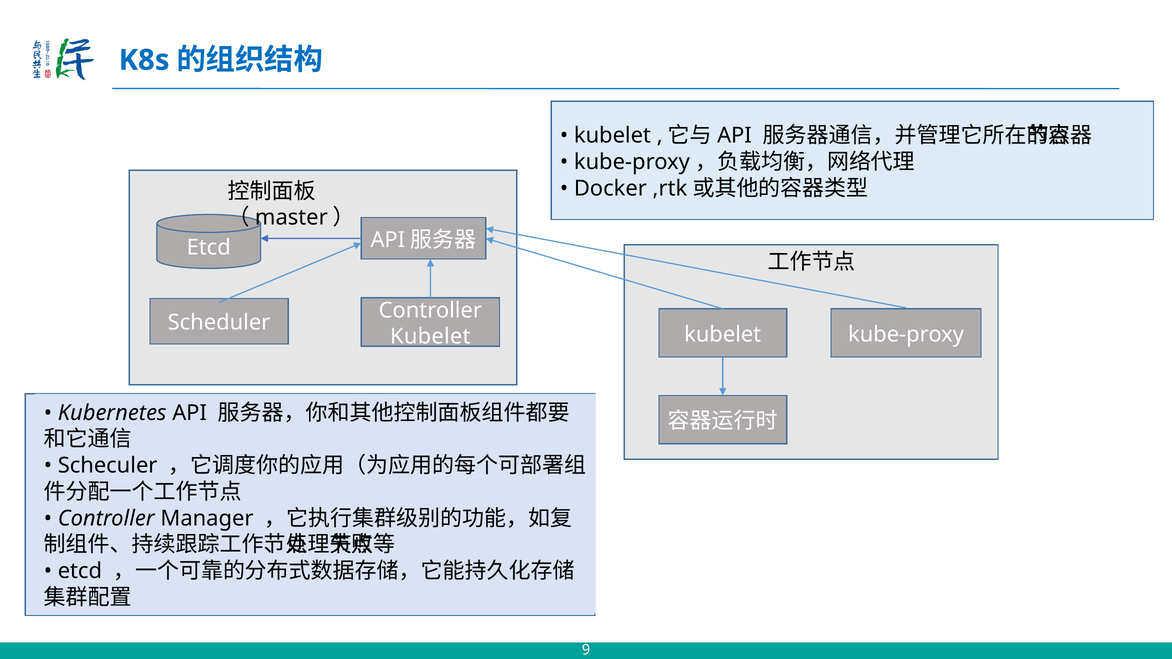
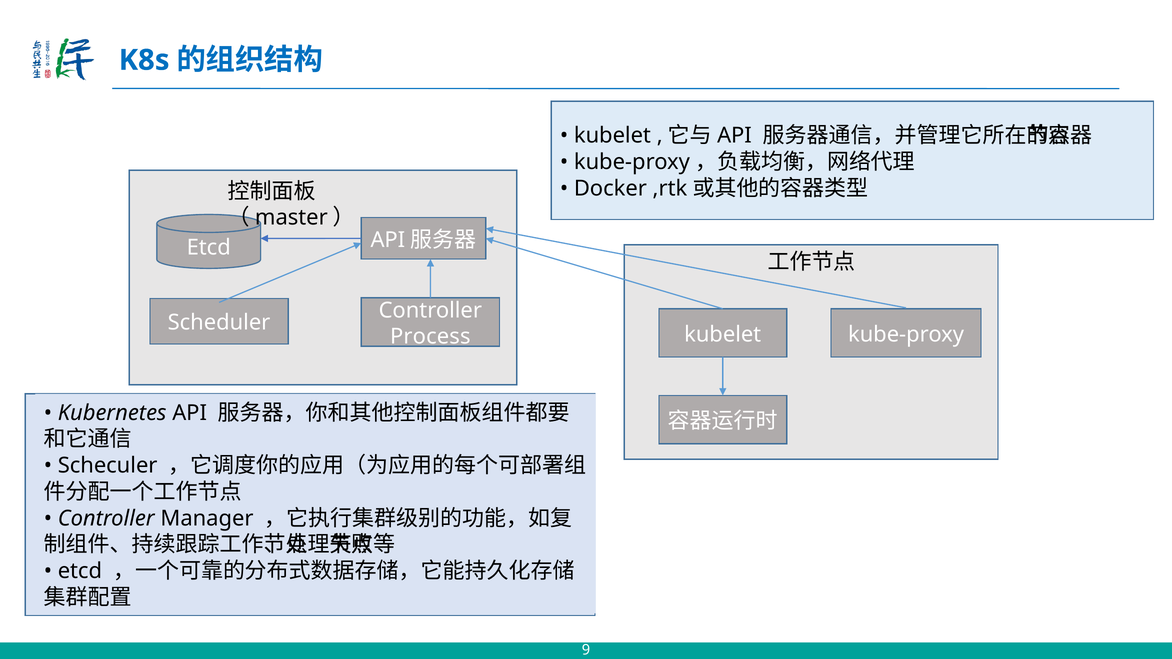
Kubelet at (430, 337): Kubelet -> Process
